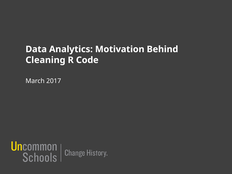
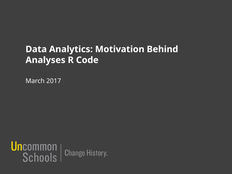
Cleaning: Cleaning -> Analyses
